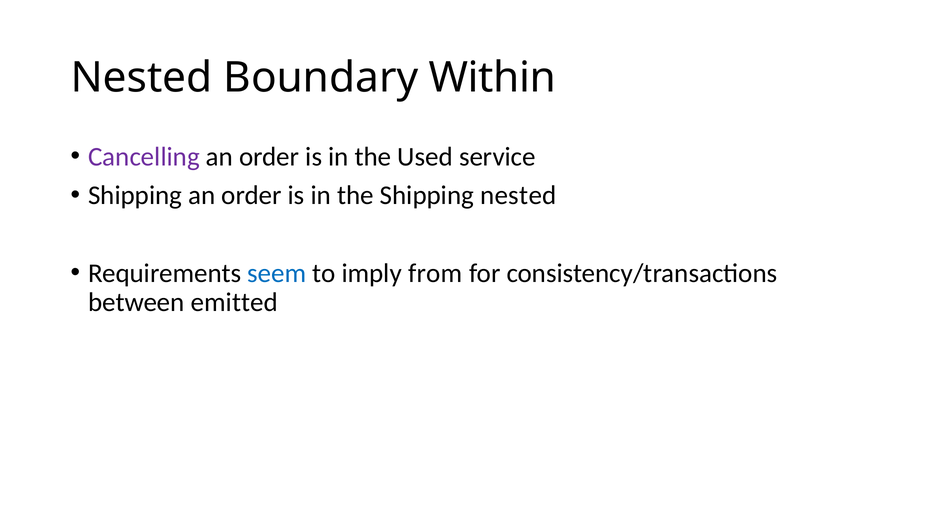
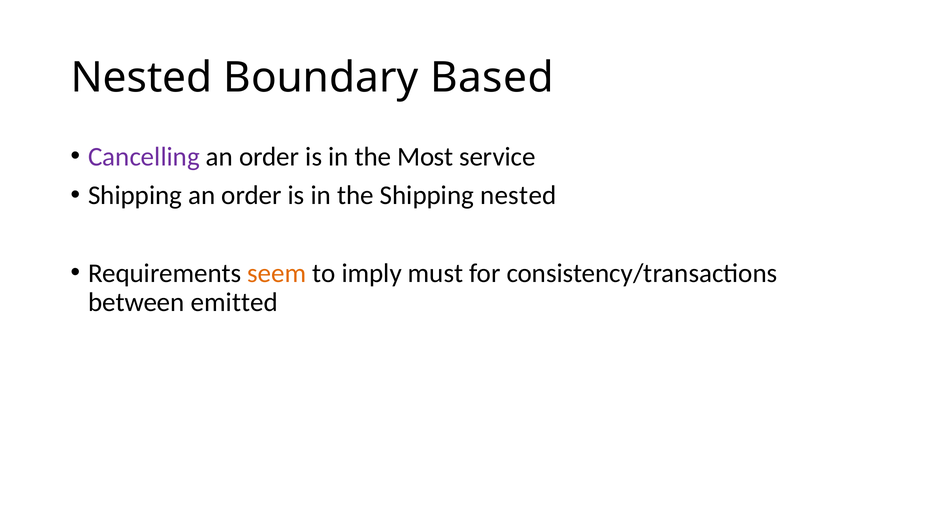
Within: Within -> Based
Used: Used -> Most
seem colour: blue -> orange
from: from -> must
